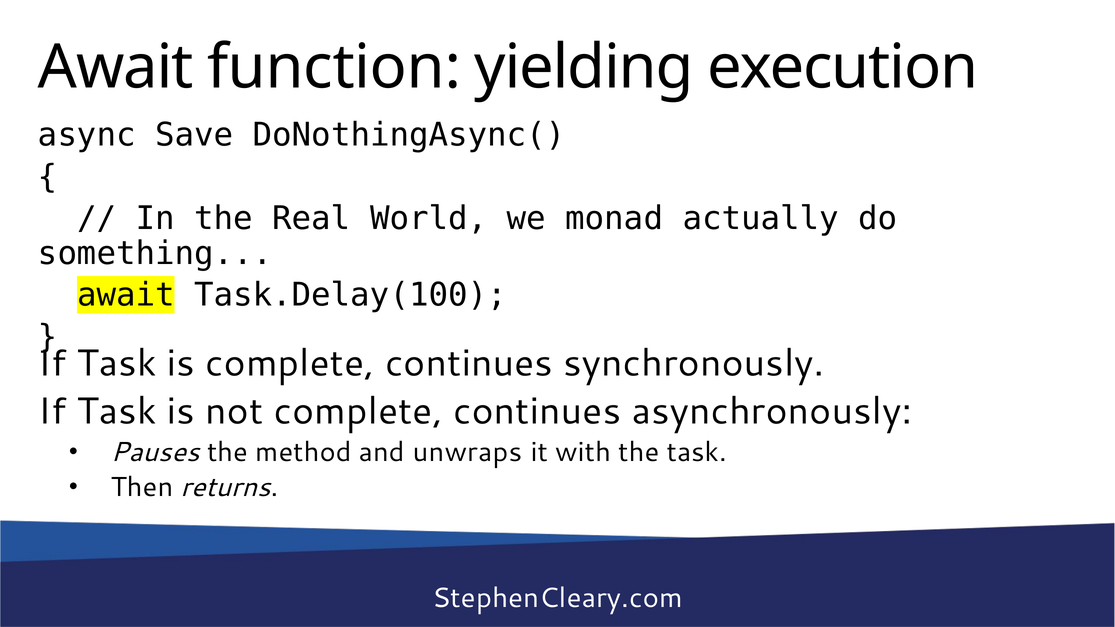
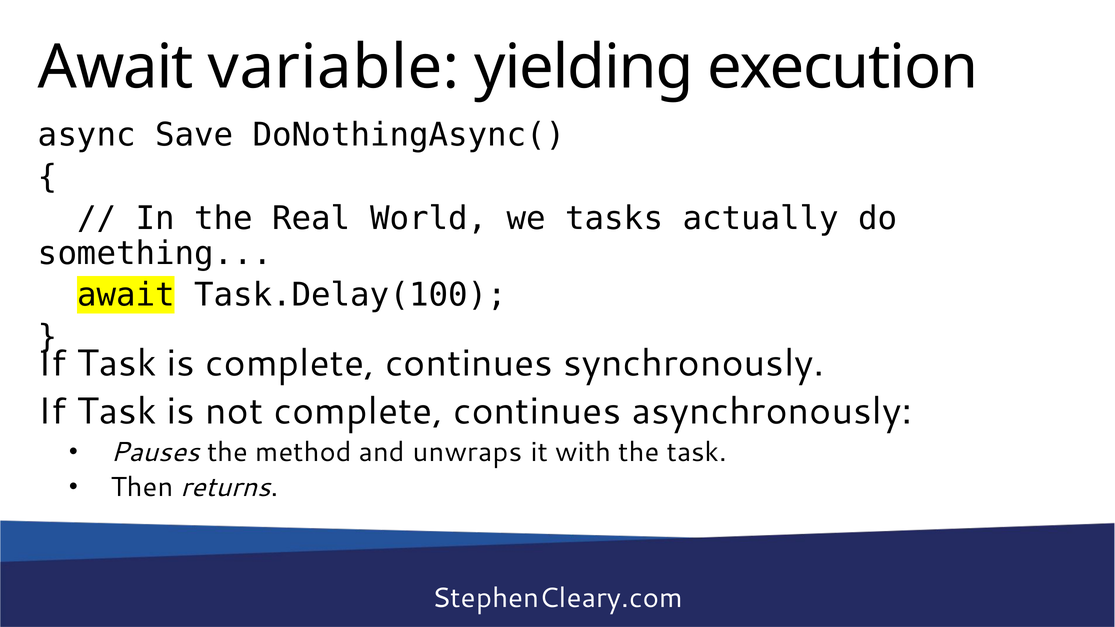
function: function -> variable
monad: monad -> tasks
